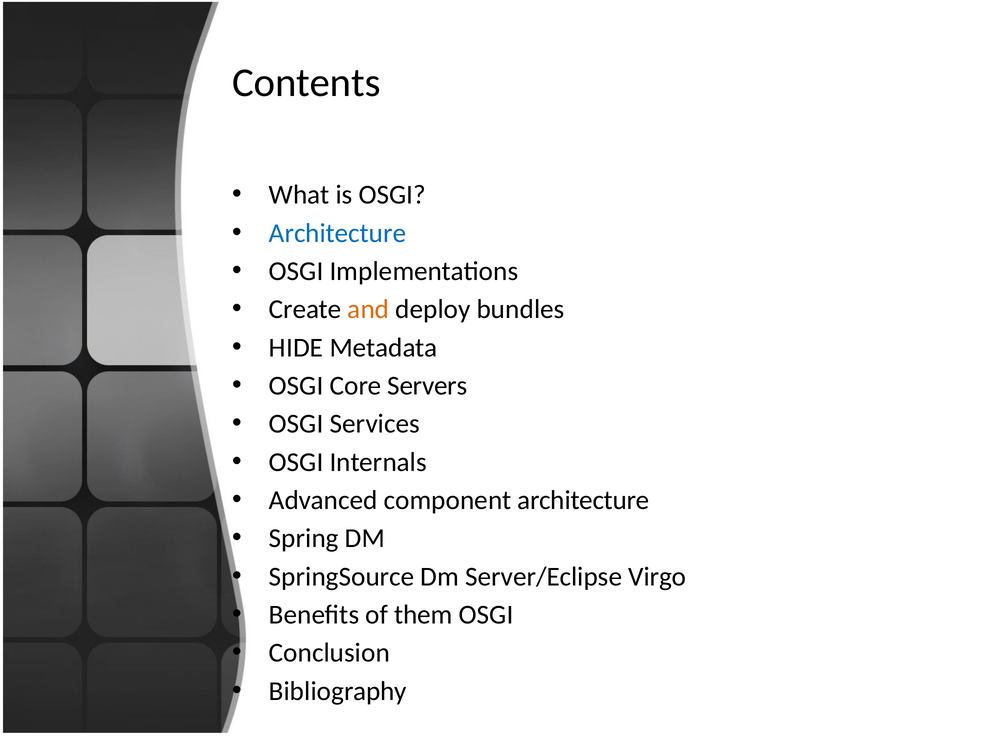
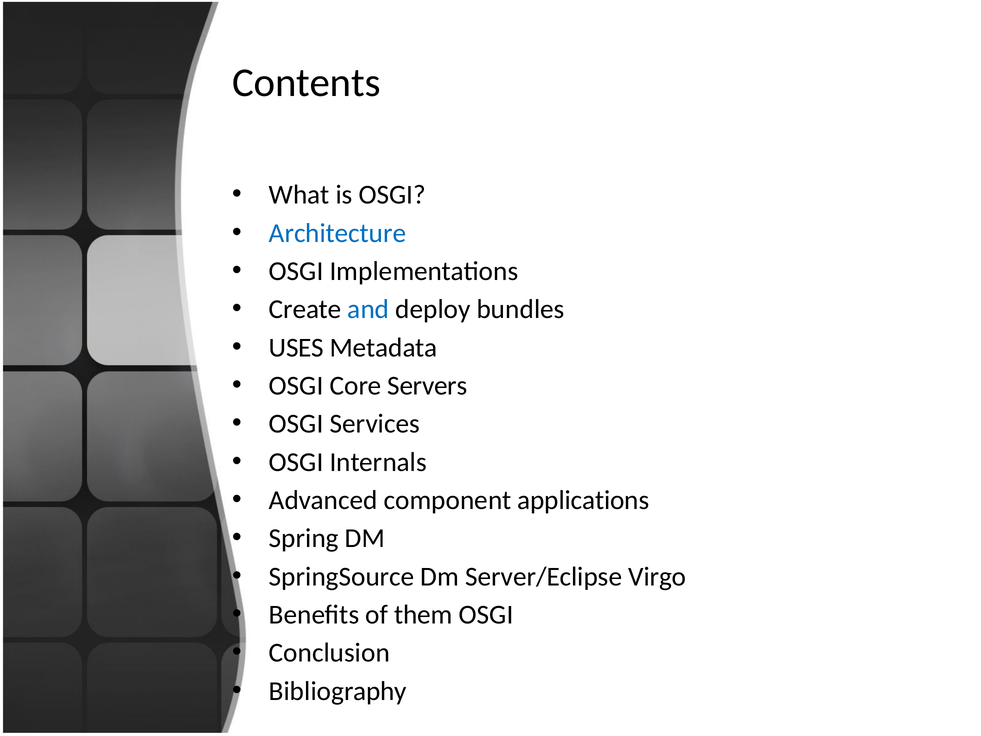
and colour: orange -> blue
HIDE: HIDE -> USES
component architecture: architecture -> applications
